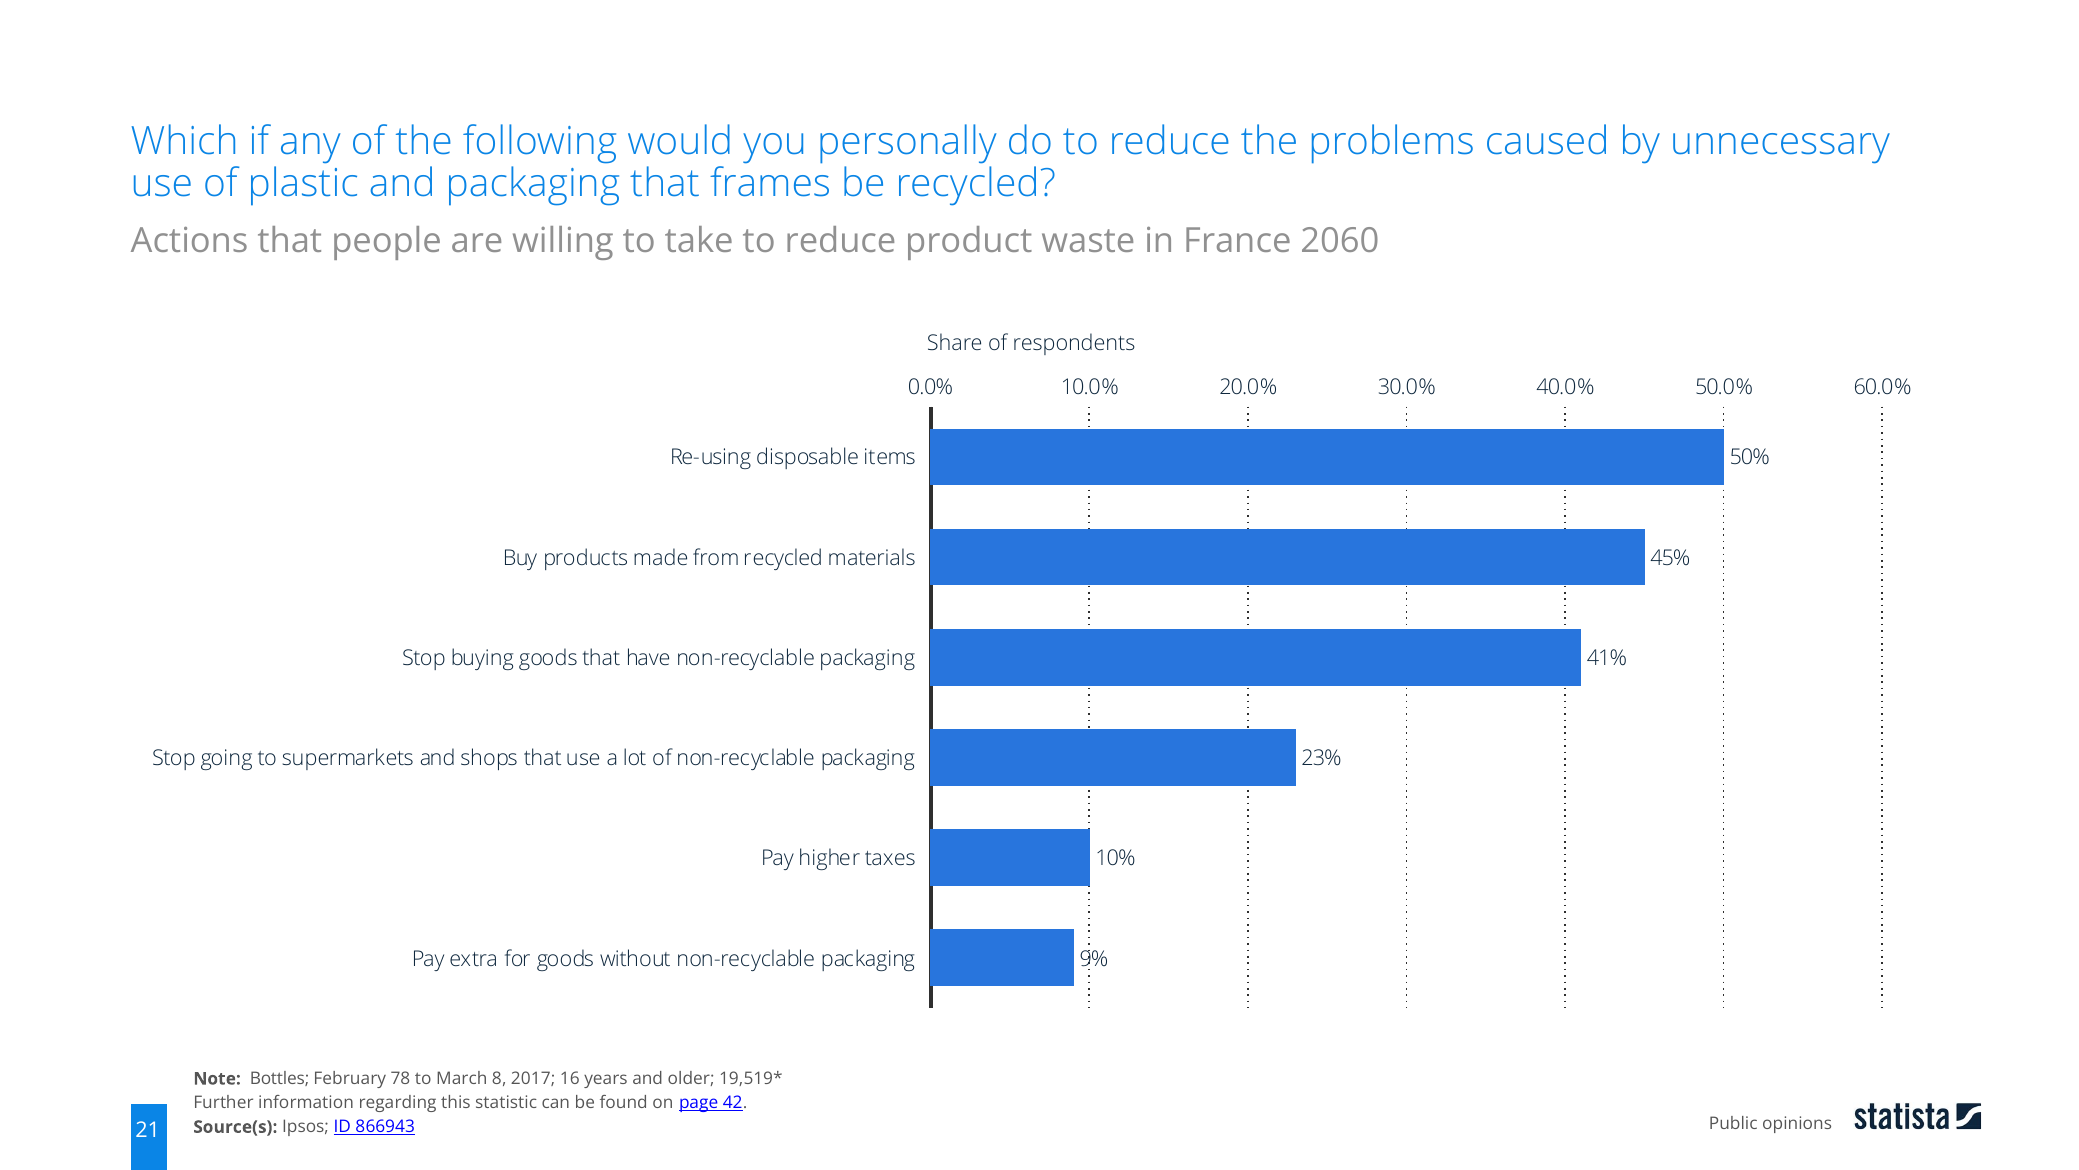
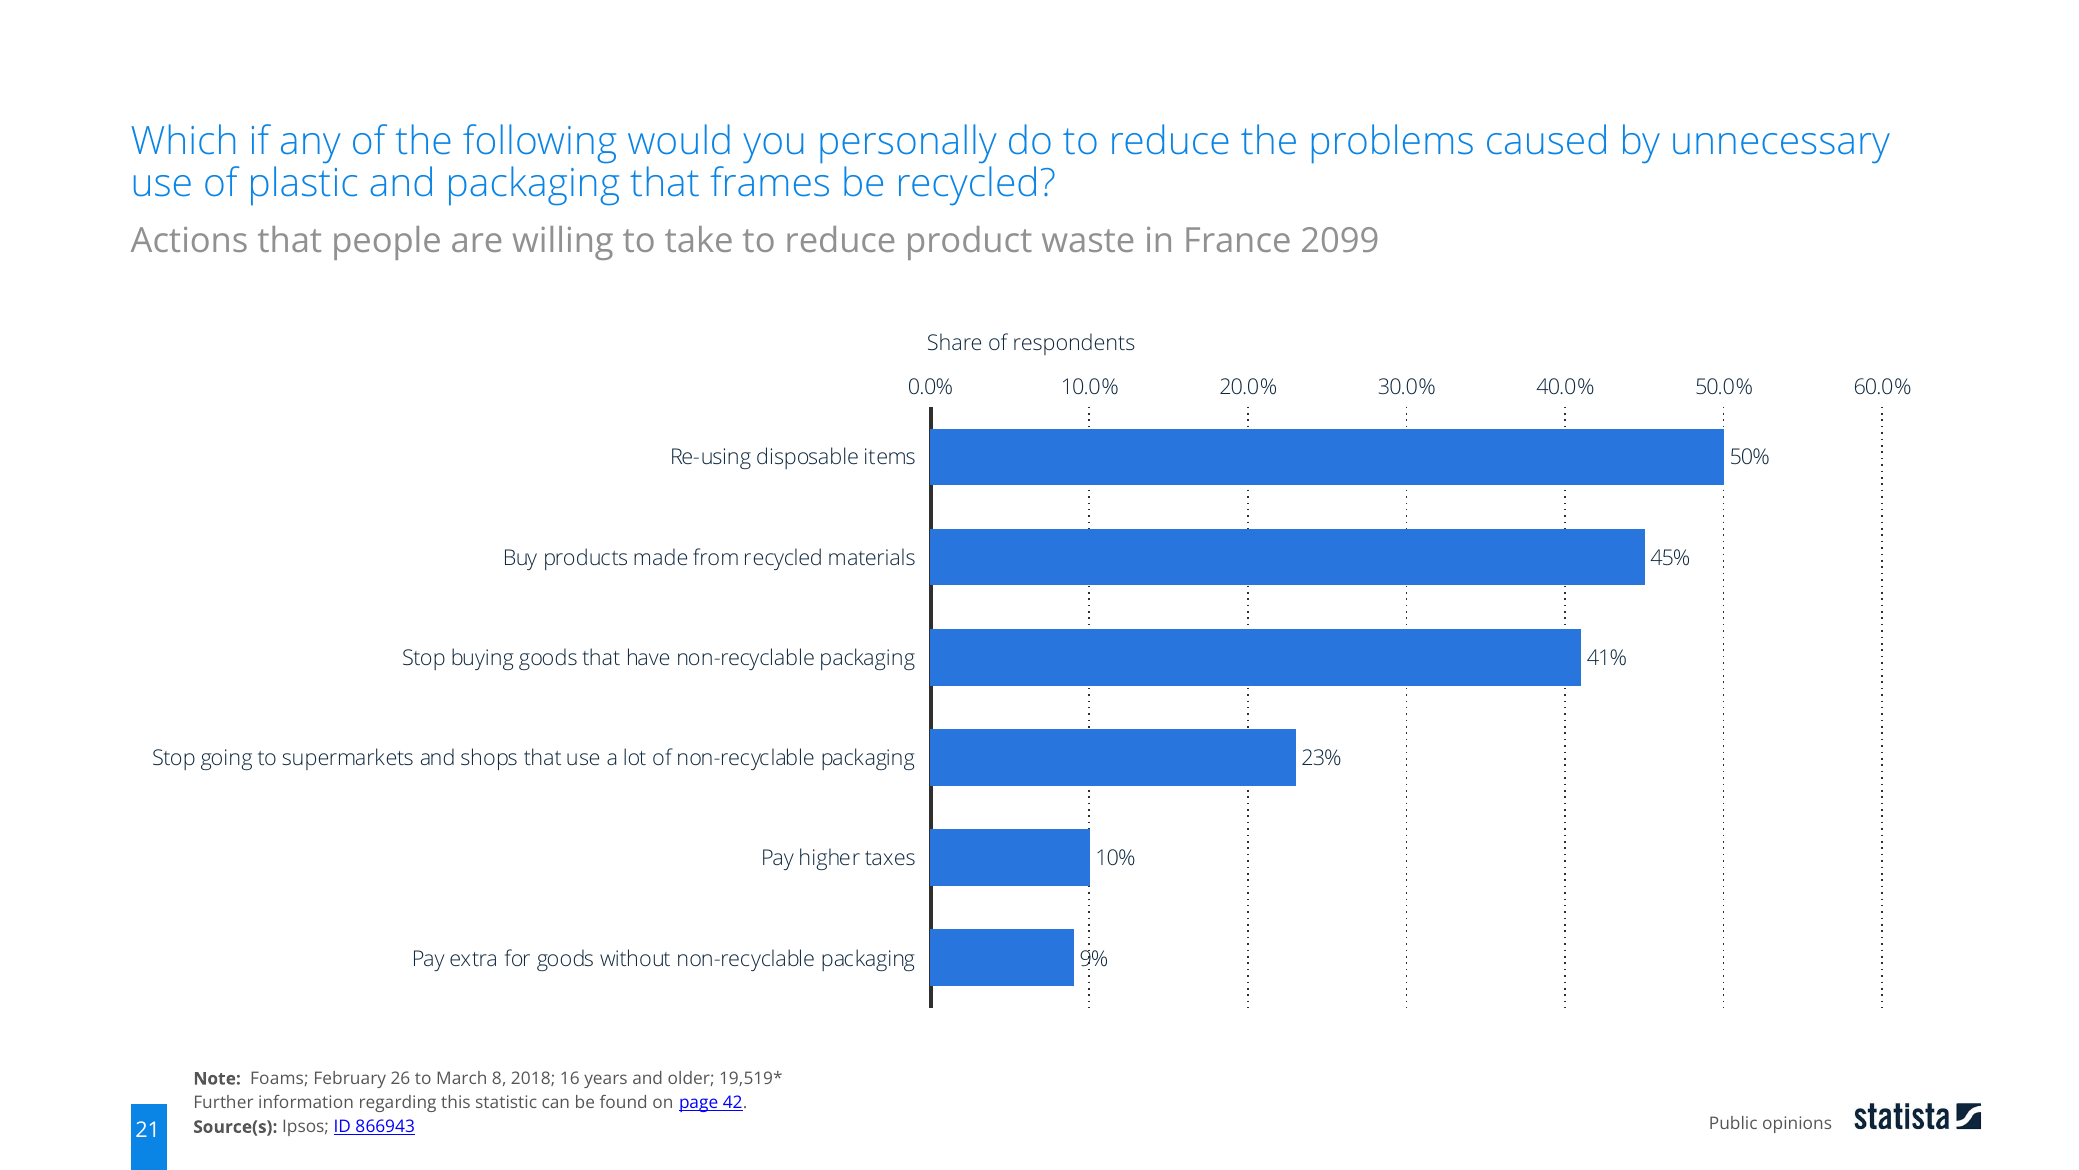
2060: 2060 -> 2099
Bottles: Bottles -> Foams
78: 78 -> 26
2017: 2017 -> 2018
